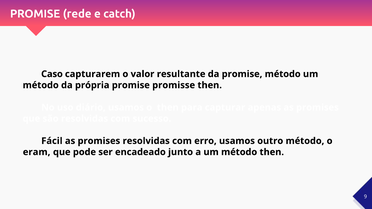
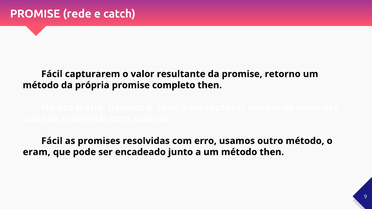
Caso at (52, 74): Caso -> Fácil
promise método: método -> retorno
promisse: promisse -> completo
